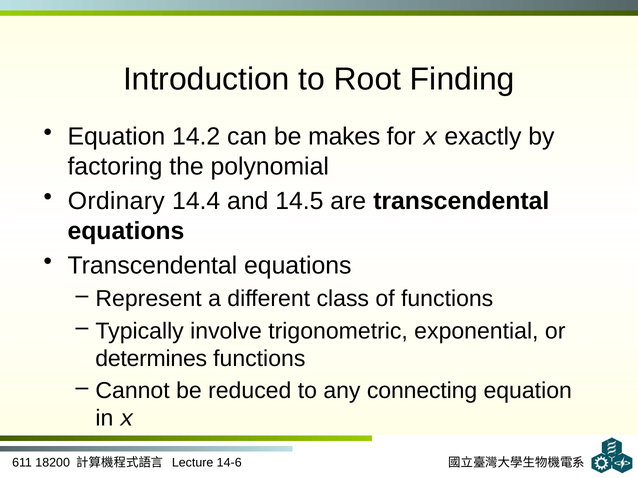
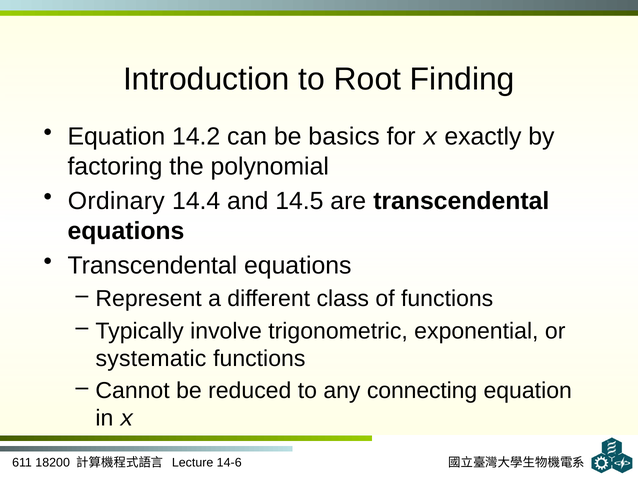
makes: makes -> basics
determines: determines -> systematic
